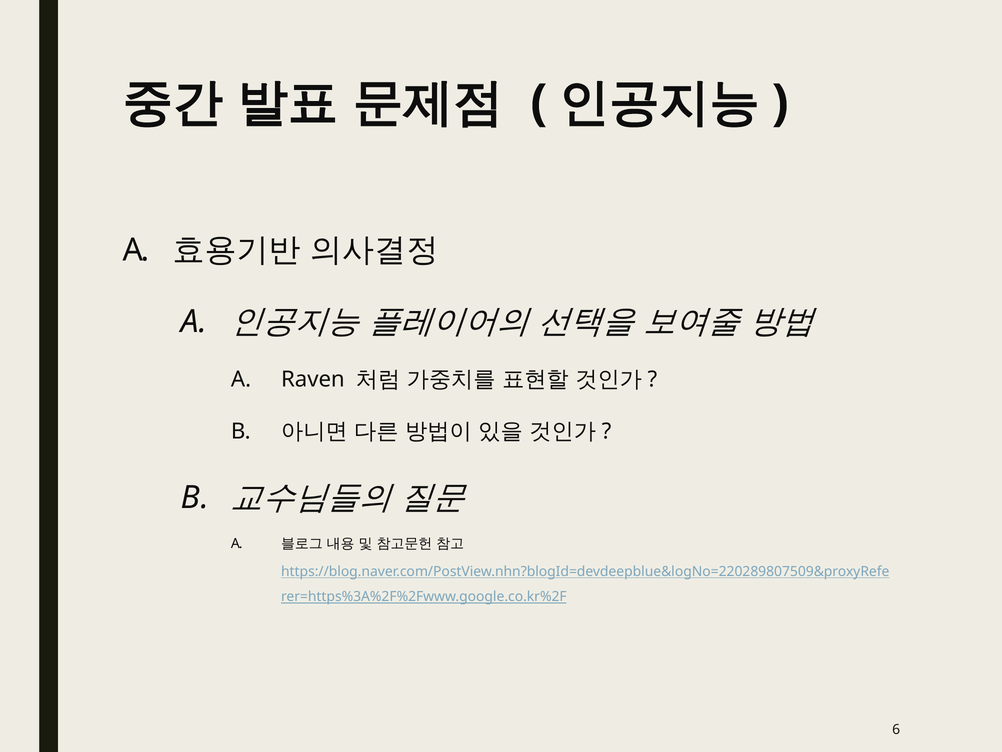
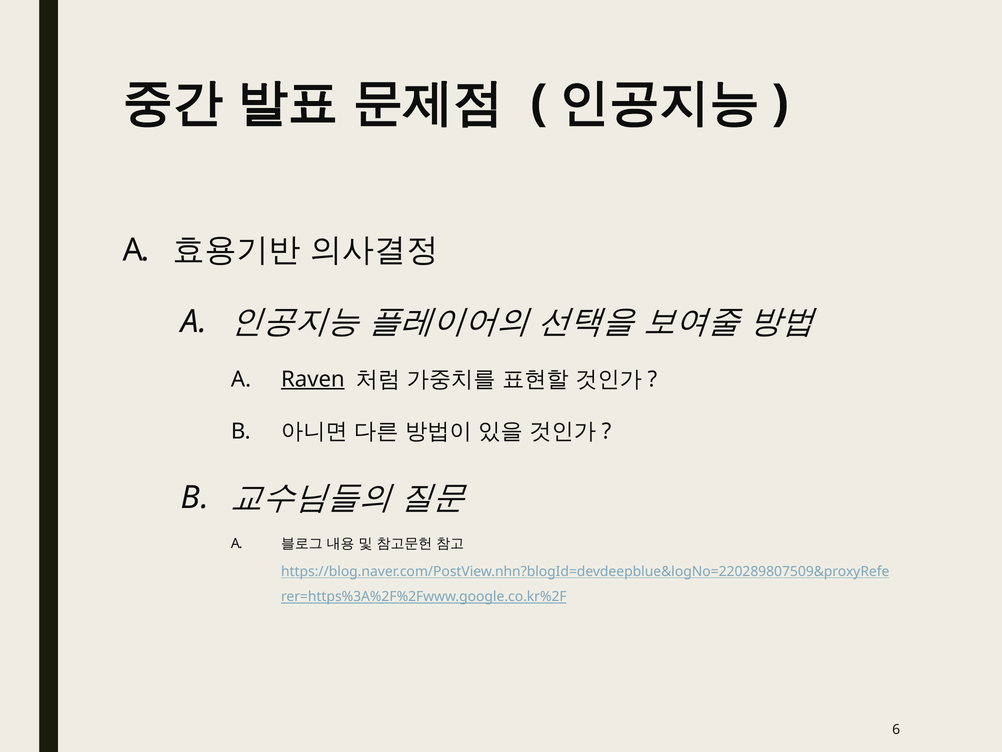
Raven underline: none -> present
